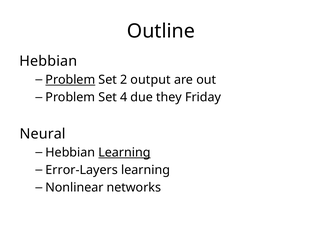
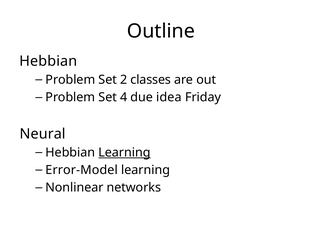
Problem at (70, 80) underline: present -> none
output: output -> classes
they: they -> idea
Error-Layers: Error-Layers -> Error-Model
